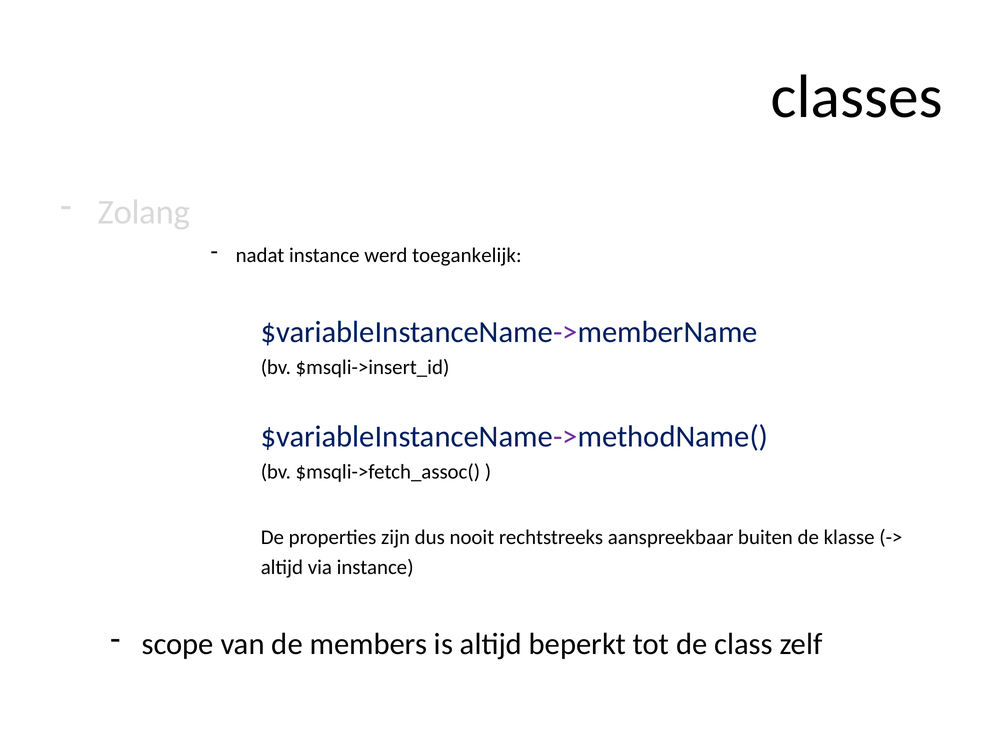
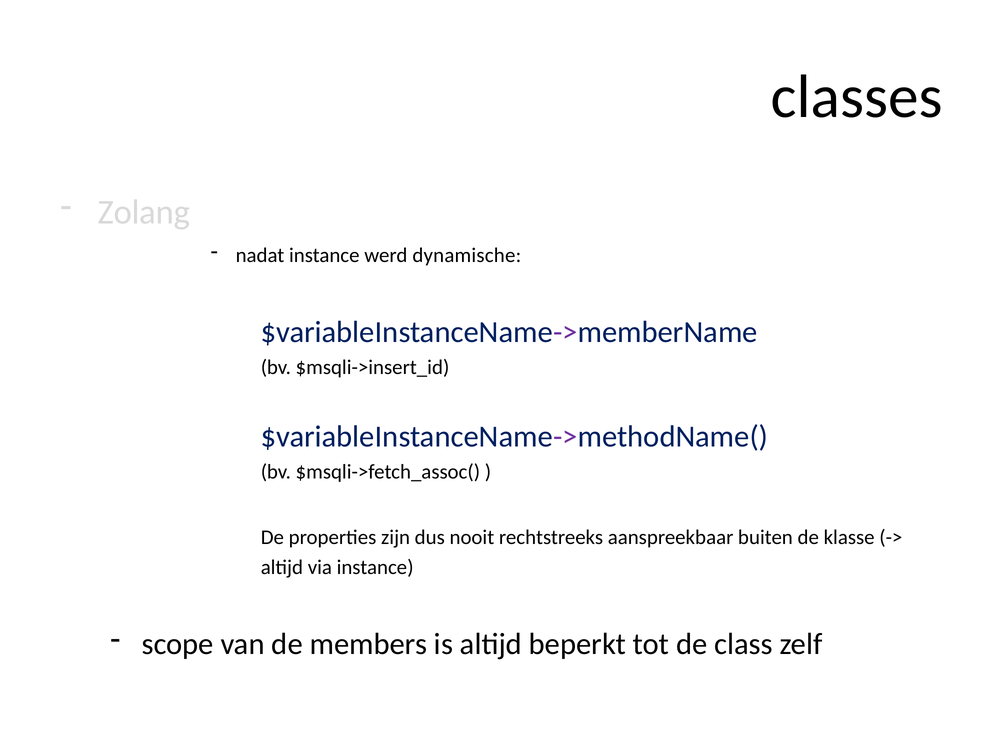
toegankelijk: toegankelijk -> dynamische
